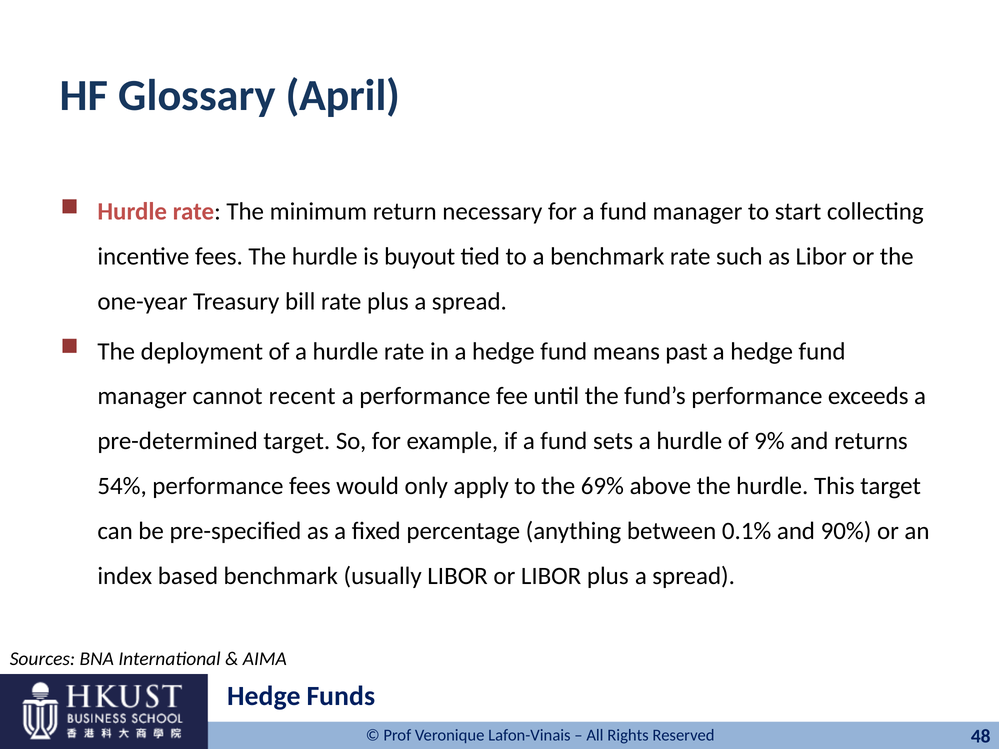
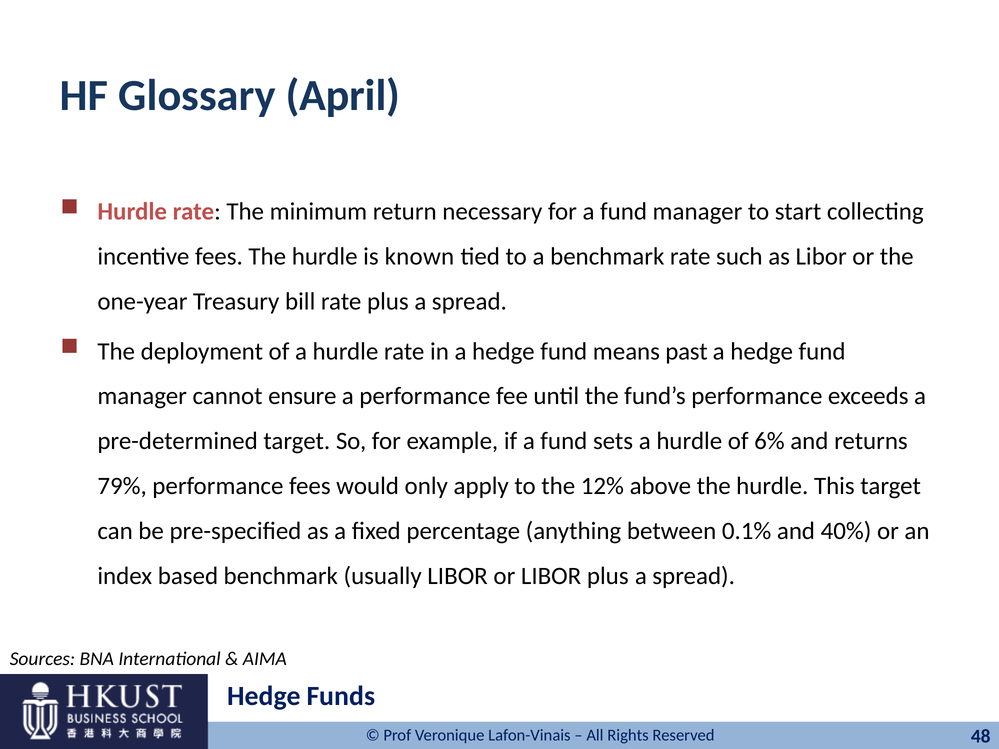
buyout: buyout -> known
recent: recent -> ensure
9%: 9% -> 6%
54%: 54% -> 79%
69%: 69% -> 12%
90%: 90% -> 40%
